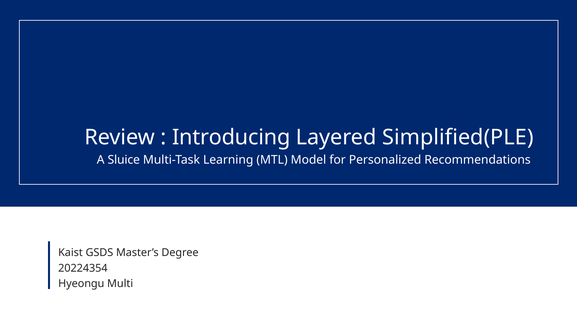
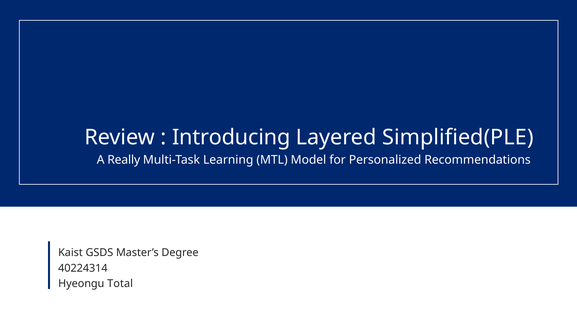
Sluice: Sluice -> Really
20224354: 20224354 -> 40224314
Multi: Multi -> Total
